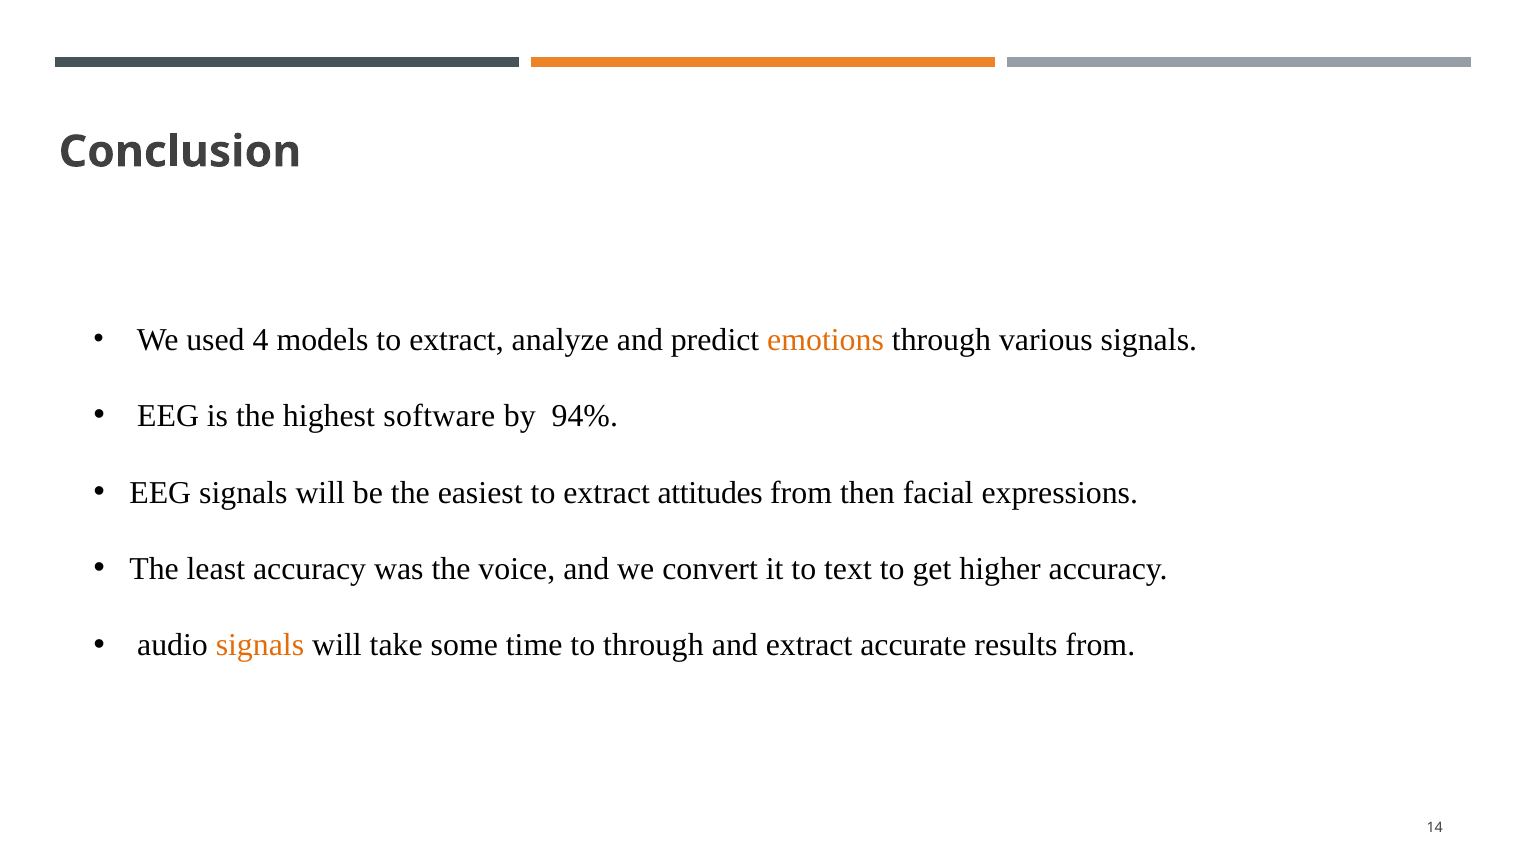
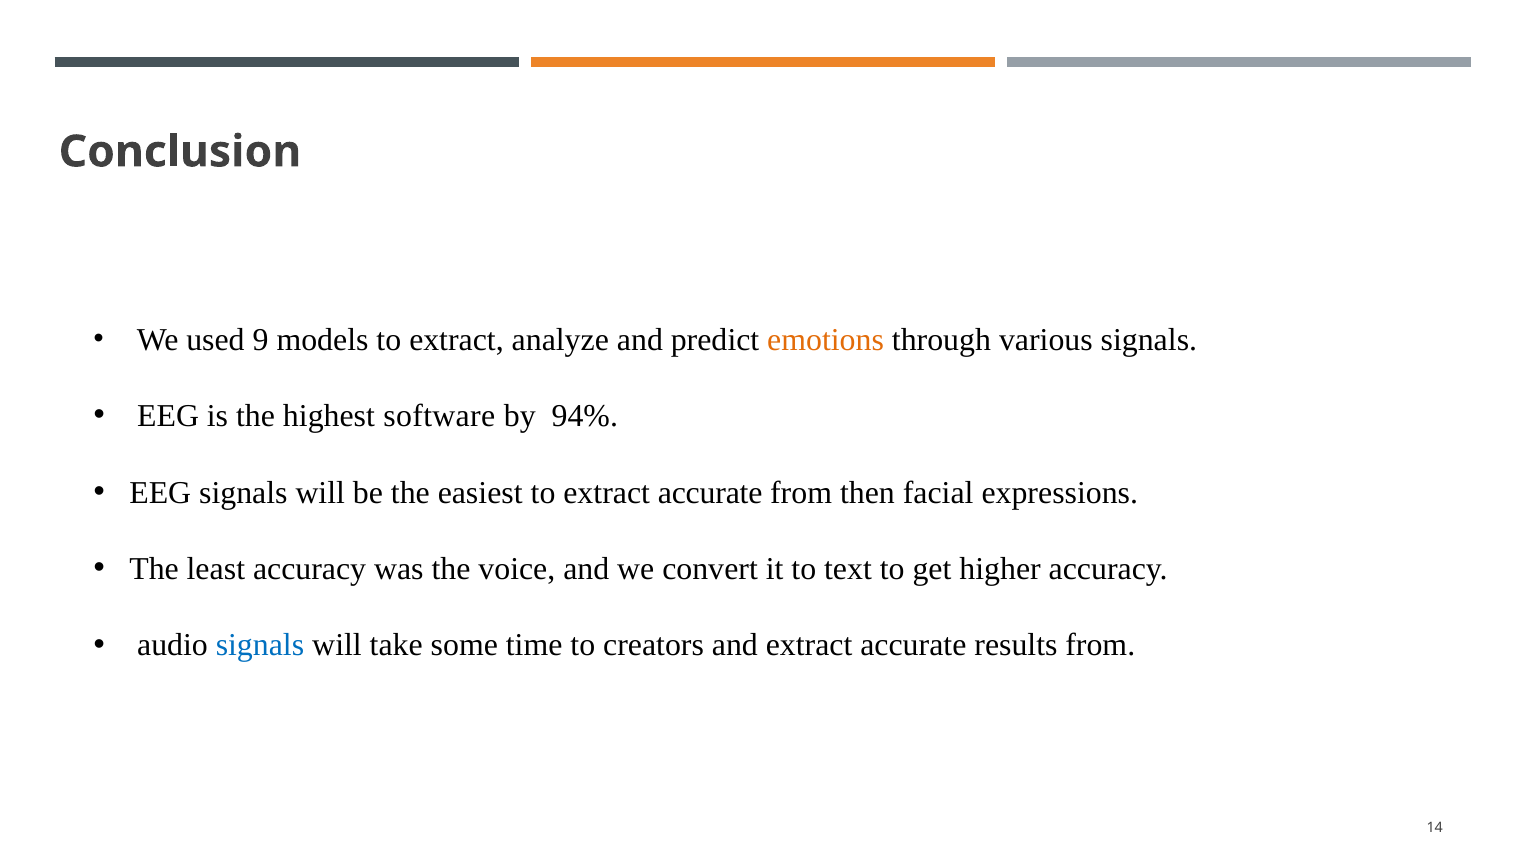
4: 4 -> 9
to extract attitudes: attitudes -> accurate
signals at (260, 645) colour: orange -> blue
to through: through -> creators
